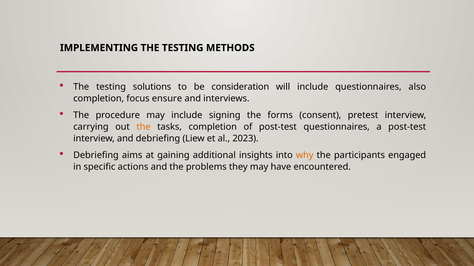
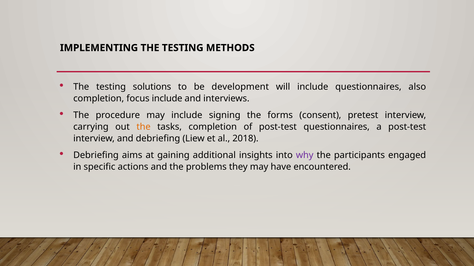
consideration: consideration -> development
focus ensure: ensure -> include
2023: 2023 -> 2018
why colour: orange -> purple
